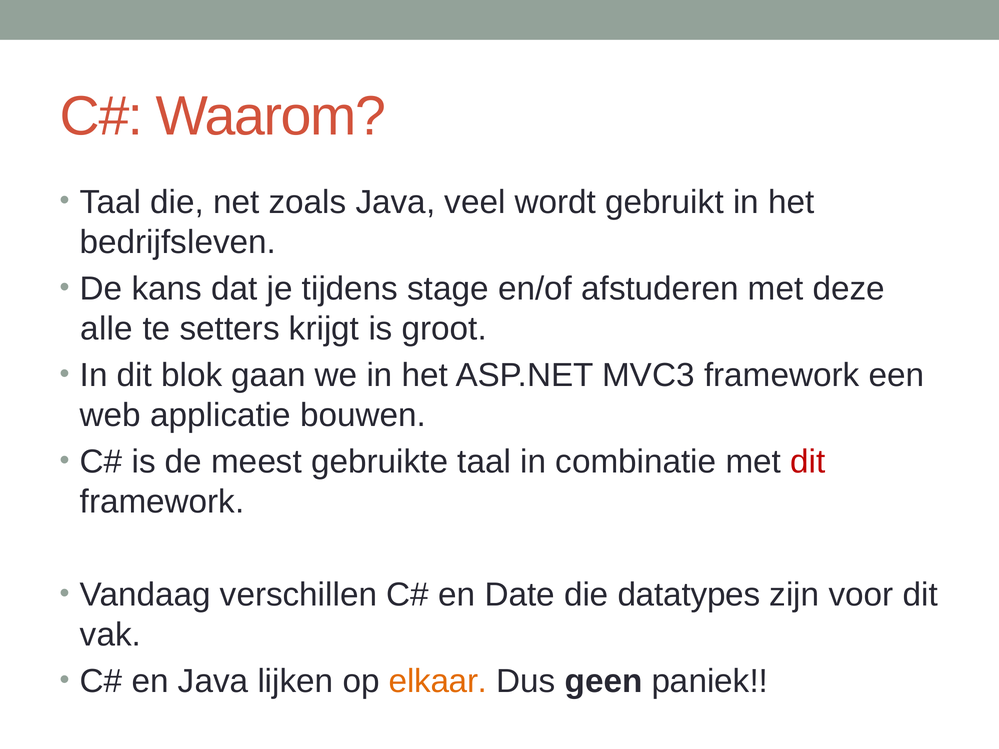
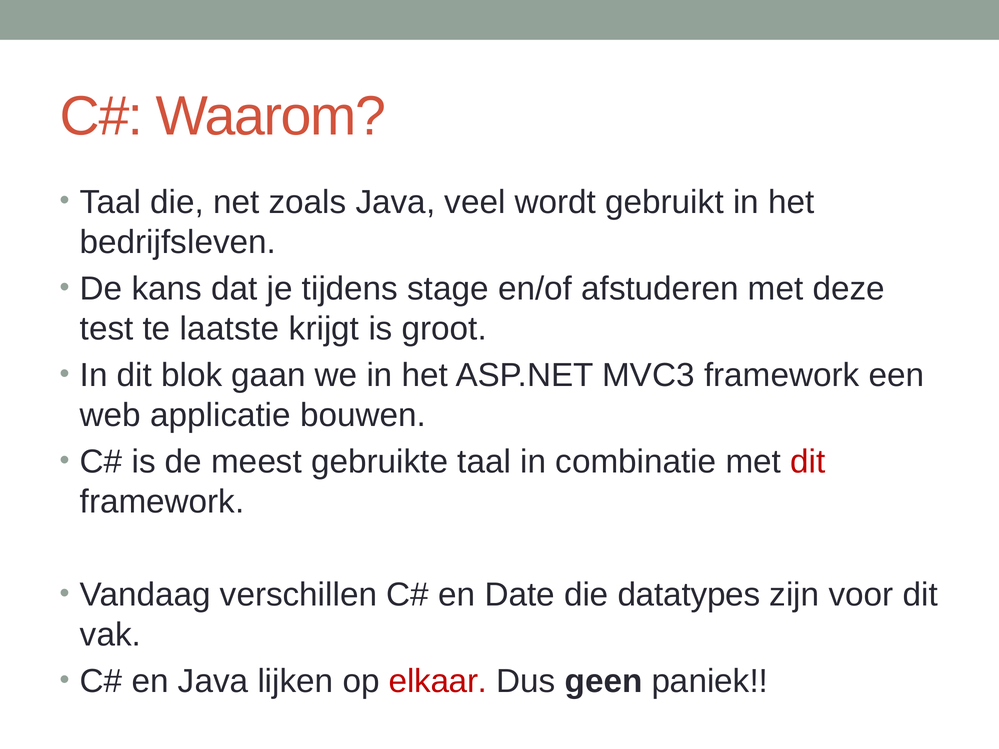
alle: alle -> test
setters: setters -> laatste
elkaar colour: orange -> red
